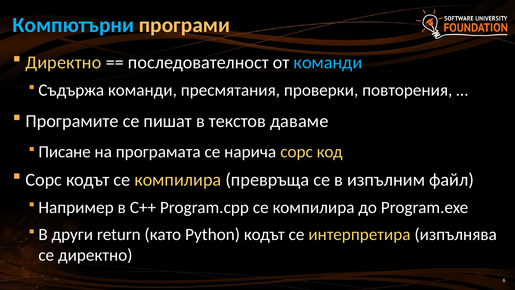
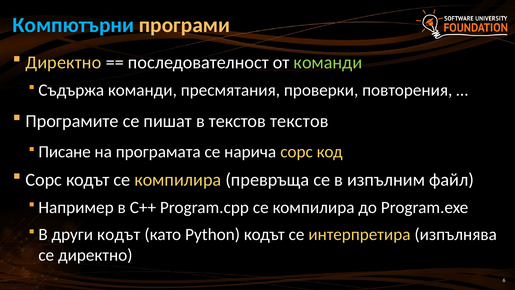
команди at (328, 62) colour: light blue -> light green
текстов даваме: даваме -> текстов
други return: return -> кодът
